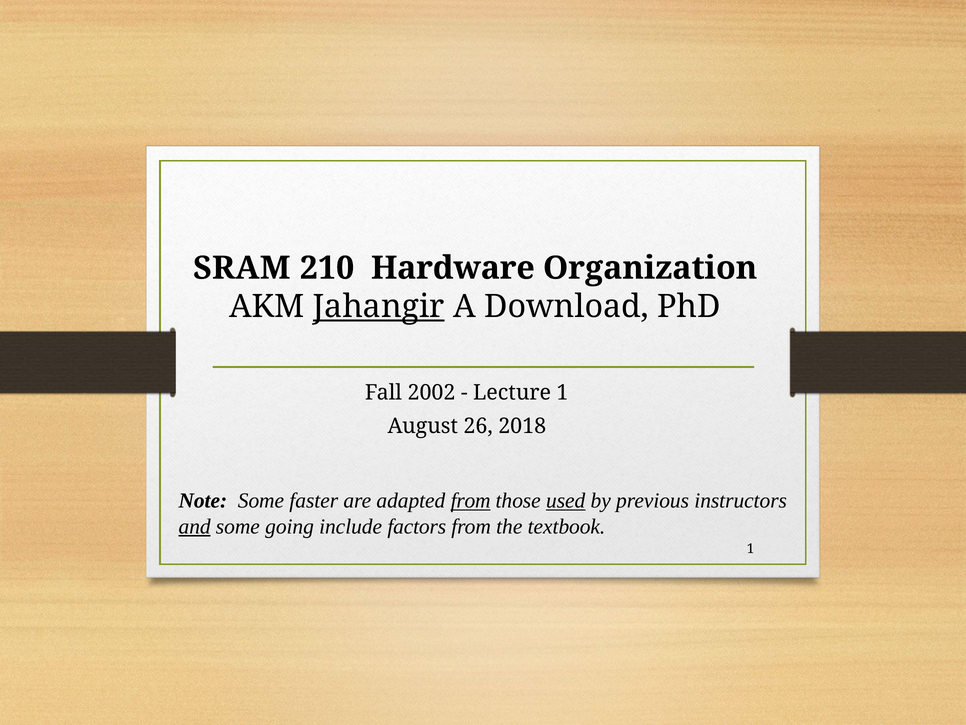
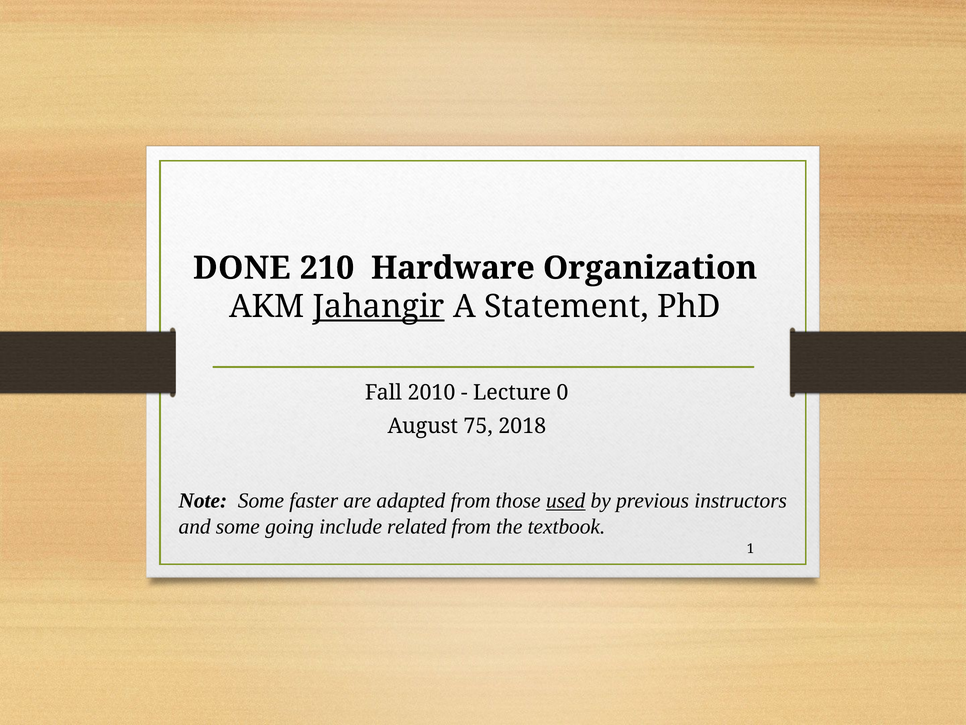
SRAM: SRAM -> DONE
Download: Download -> Statement
2002: 2002 -> 2010
Lecture 1: 1 -> 0
26: 26 -> 75
from at (471, 500) underline: present -> none
and underline: present -> none
factors: factors -> related
